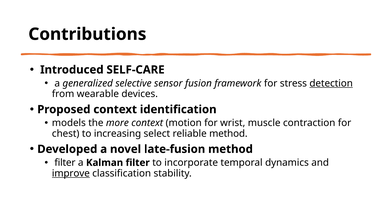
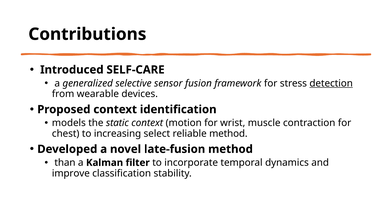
more: more -> static
filter at (65, 162): filter -> than
improve underline: present -> none
